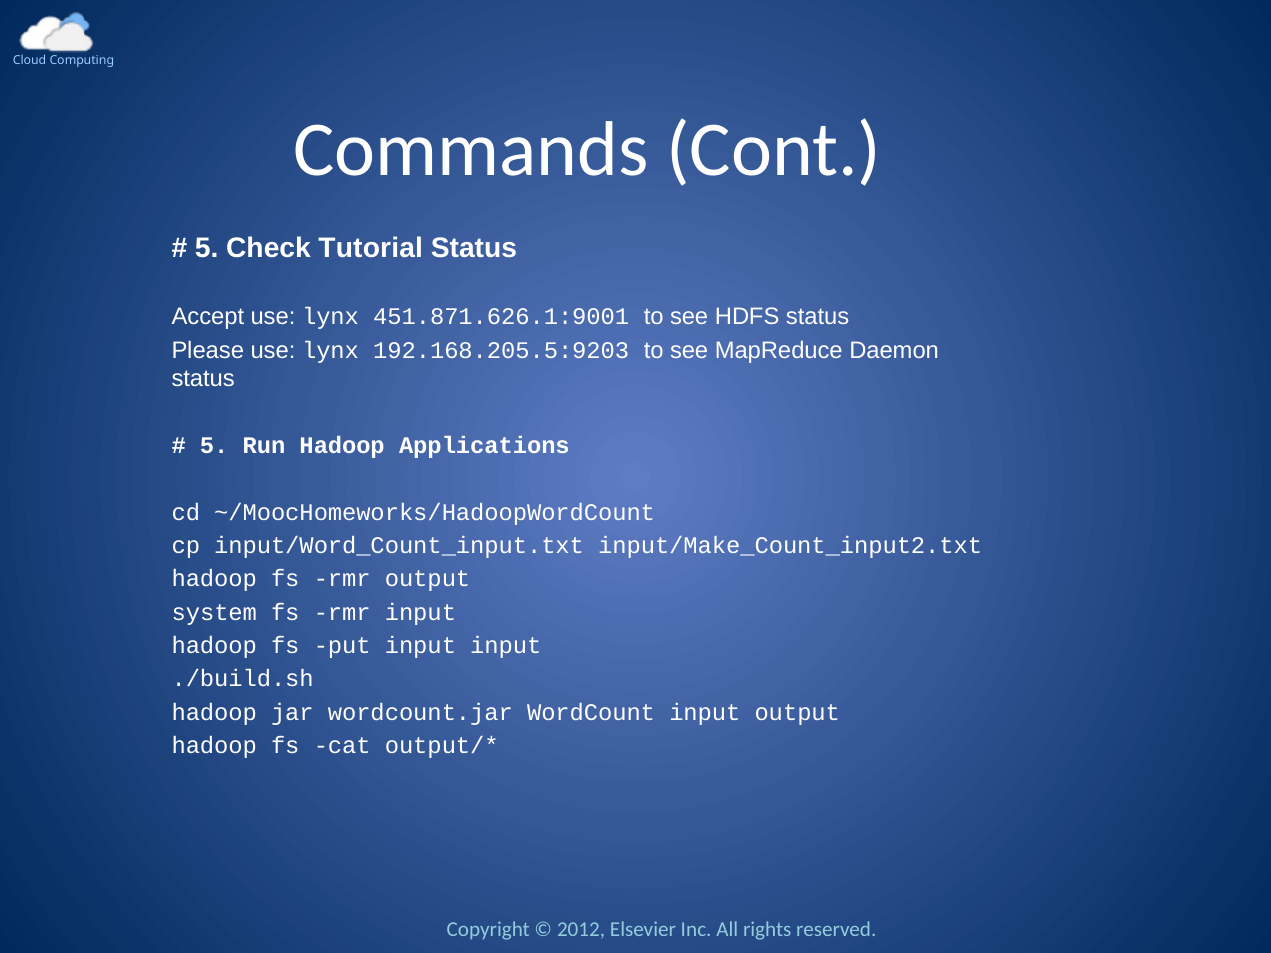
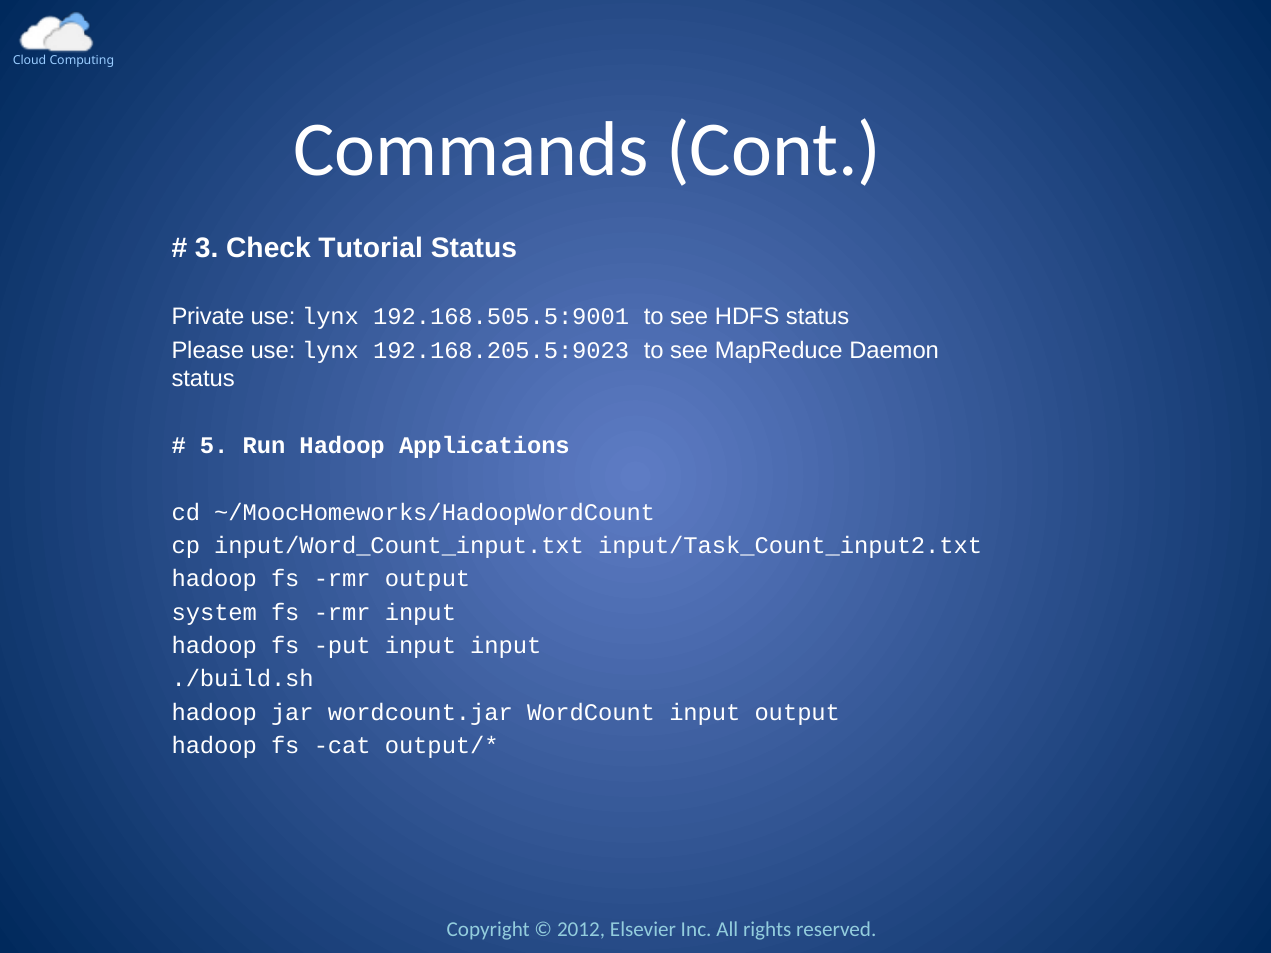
5 at (207, 248): 5 -> 3
Accept: Accept -> Private
451.871.626.1:9001: 451.871.626.1:9001 -> 192.168.505.5:9001
192.168.205.5:9203: 192.168.205.5:9203 -> 192.168.205.5:9023
input/Make_Count_input2.txt: input/Make_Count_input2.txt -> input/Task_Count_input2.txt
